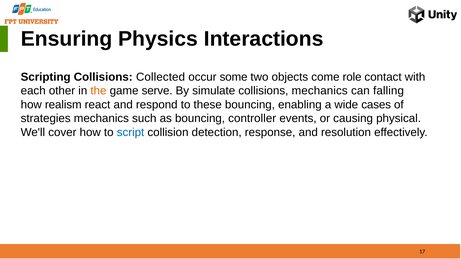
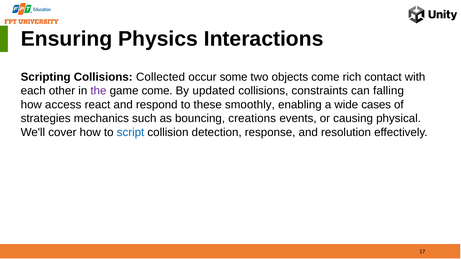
role: role -> rich
the colour: orange -> purple
game serve: serve -> come
simulate: simulate -> updated
collisions mechanics: mechanics -> constraints
realism: realism -> access
these bouncing: bouncing -> smoothly
controller: controller -> creations
